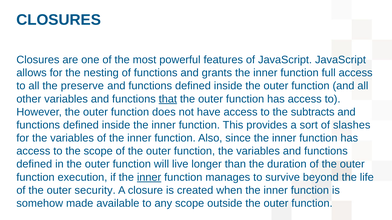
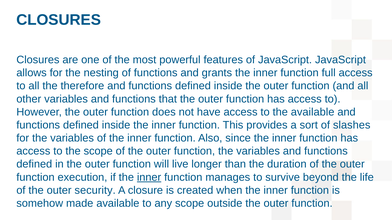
preserve: preserve -> therefore
that underline: present -> none
the subtracts: subtracts -> available
